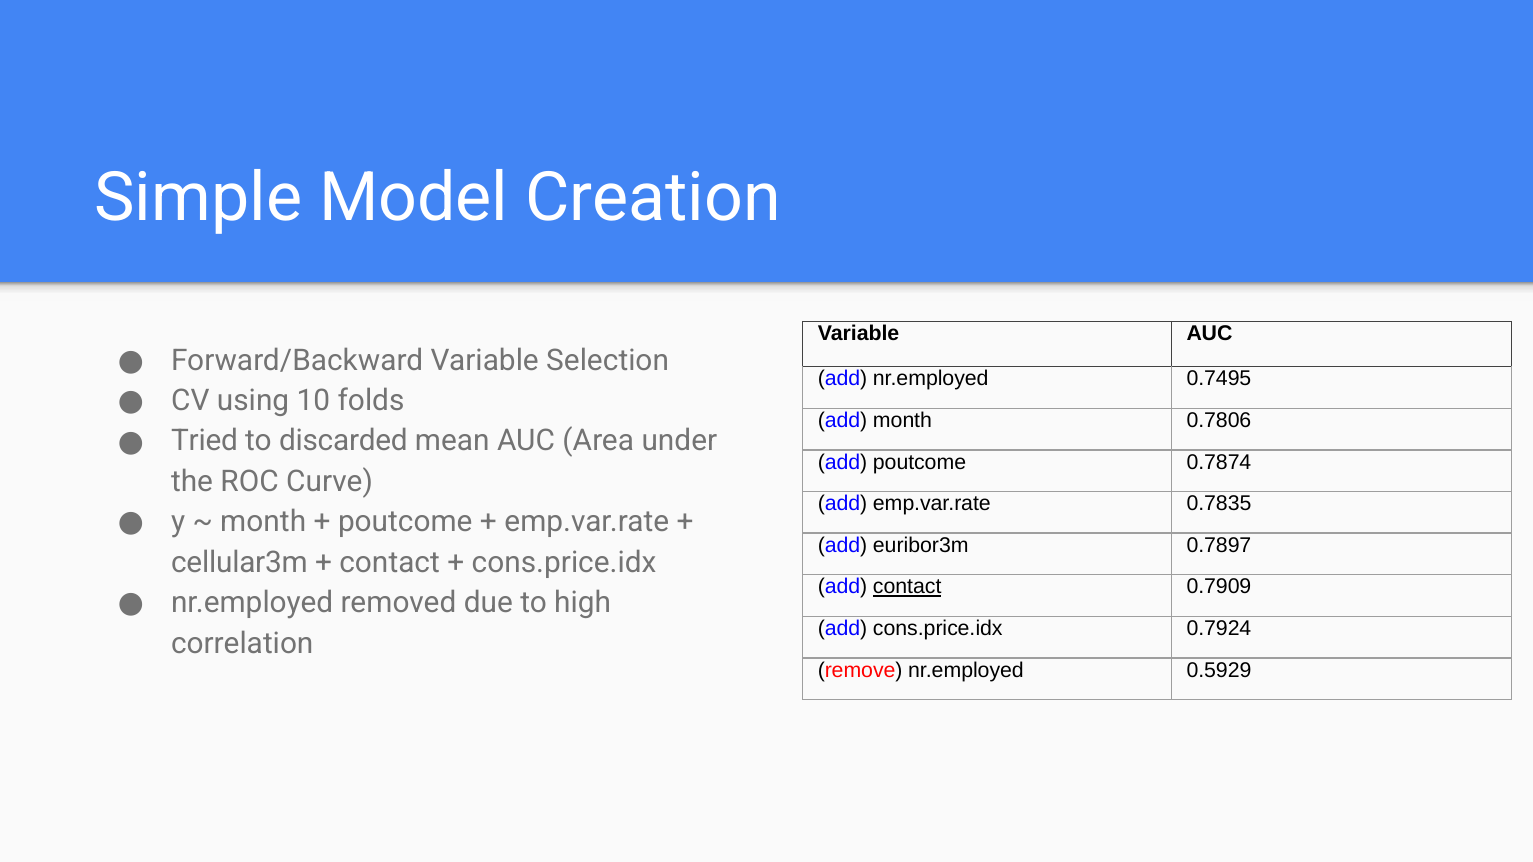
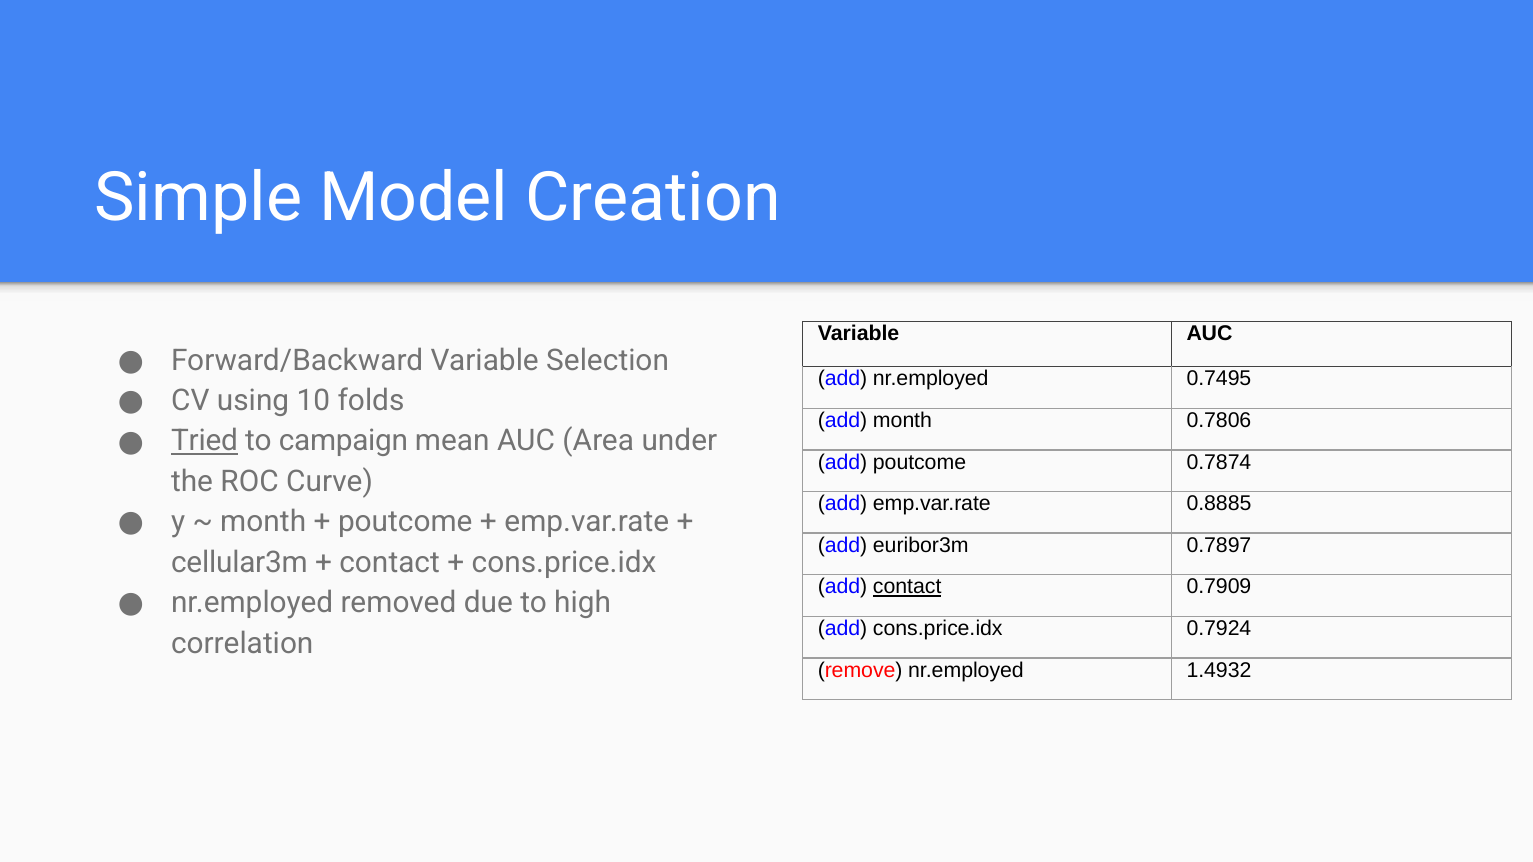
Tried underline: none -> present
discarded: discarded -> campaign
0.7835: 0.7835 -> 0.8885
0.5929: 0.5929 -> 1.4932
